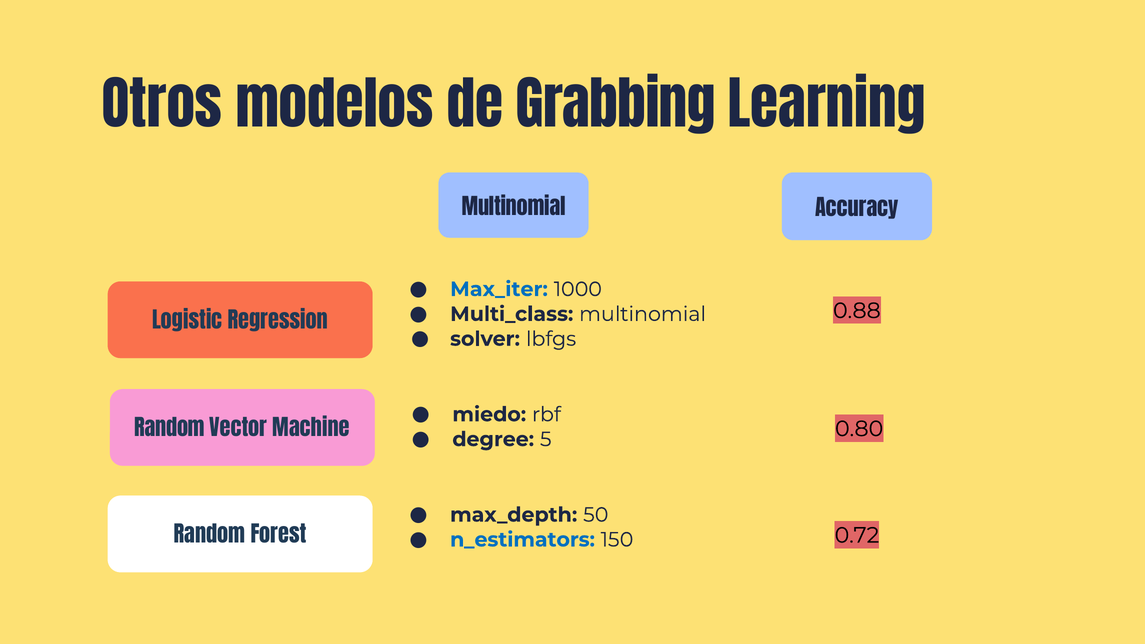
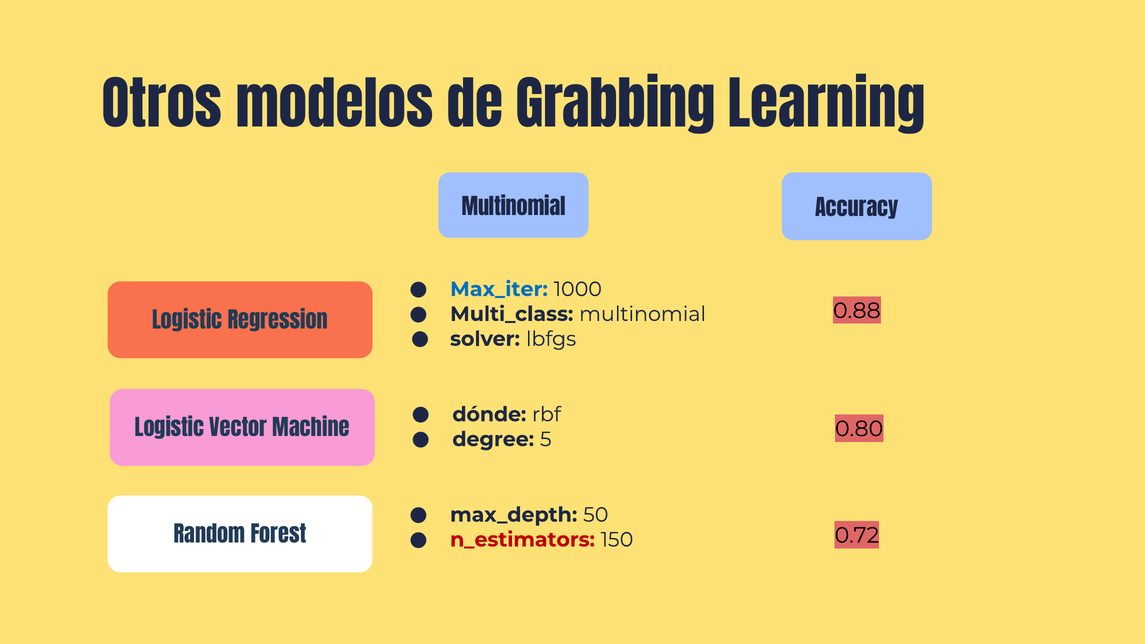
miedo: miedo -> dónde
Random at (170, 429): Random -> Logistic
n_estimators colour: blue -> red
